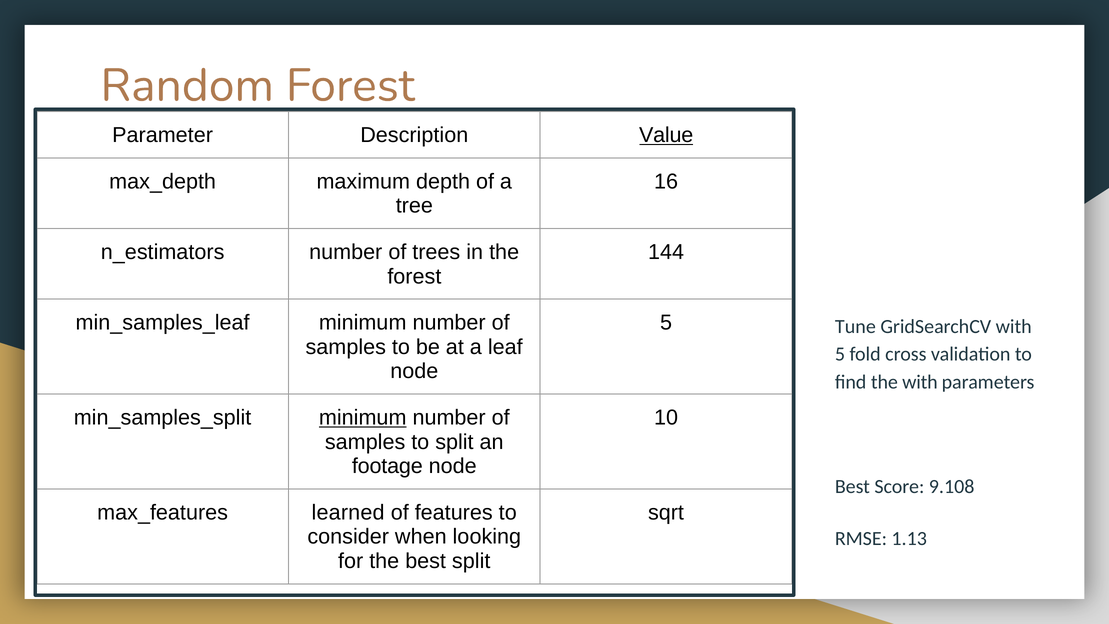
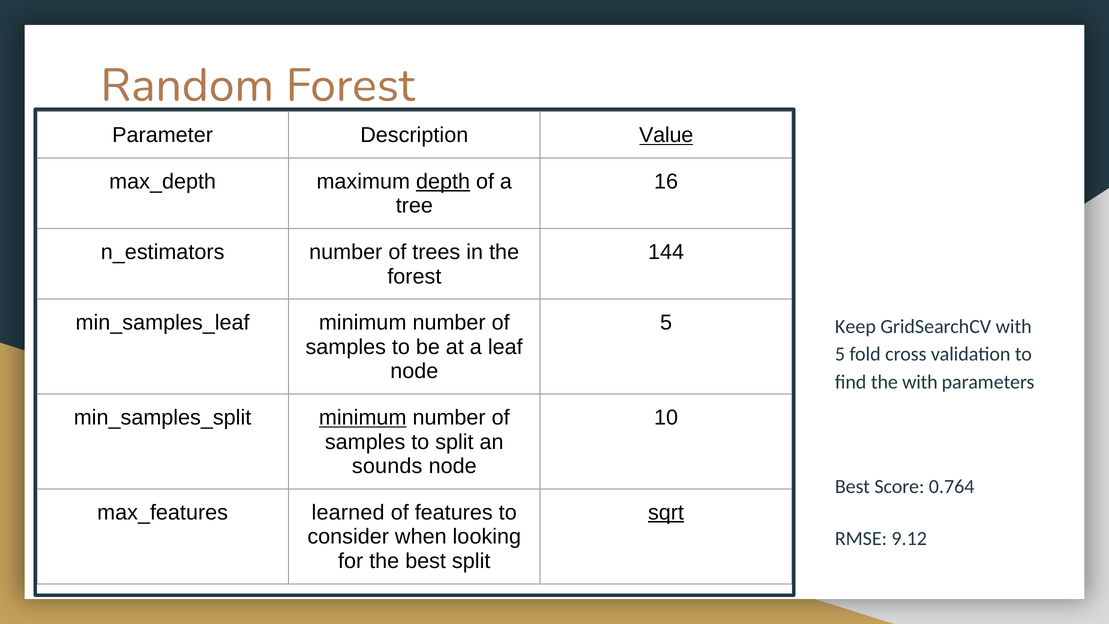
depth underline: none -> present
Tune: Tune -> Keep
footage: footage -> sounds
9.108: 9.108 -> 0.764
sqrt underline: none -> present
1.13: 1.13 -> 9.12
